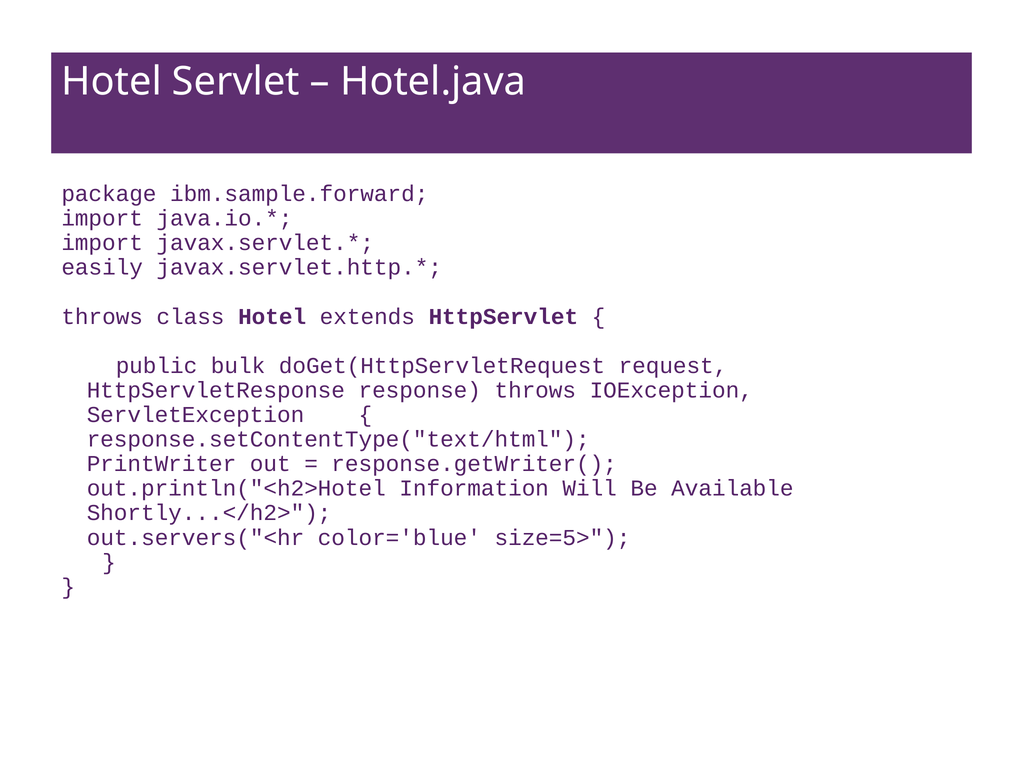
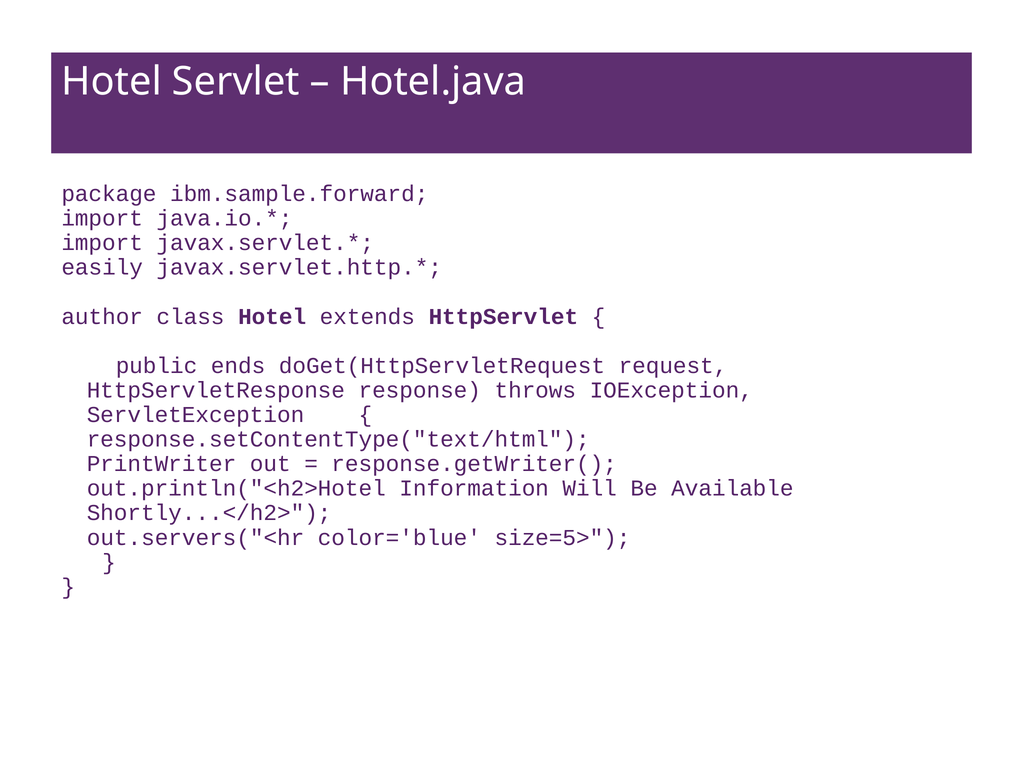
throws at (102, 316): throws -> author
bulk: bulk -> ends
